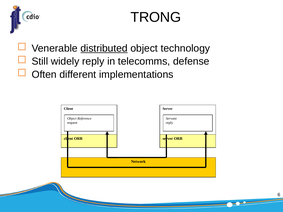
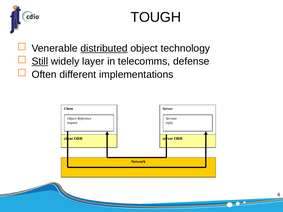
TRONG: TRONG -> TOUGH
Still underline: none -> present
widely reply: reply -> layer
